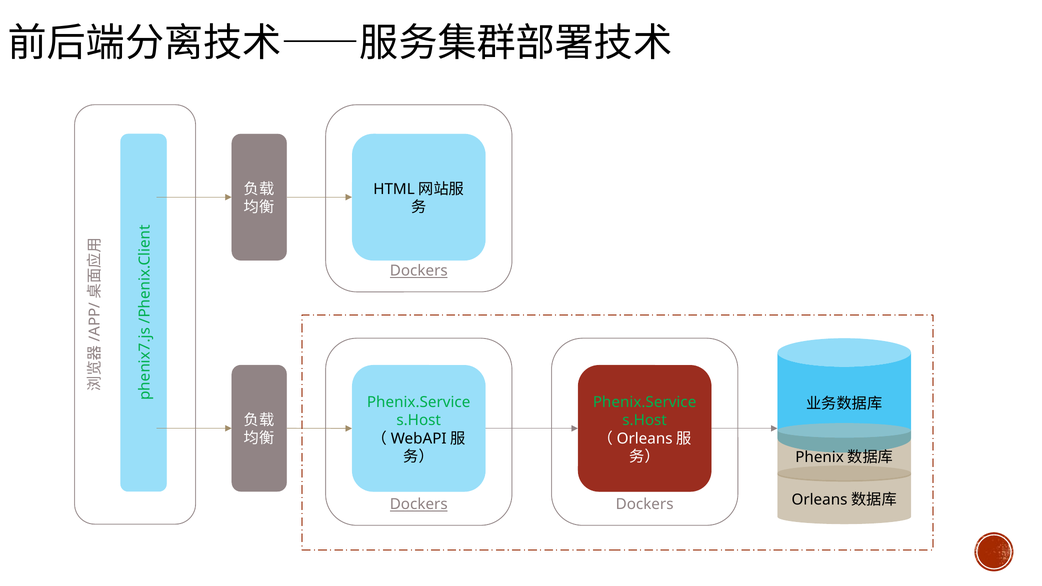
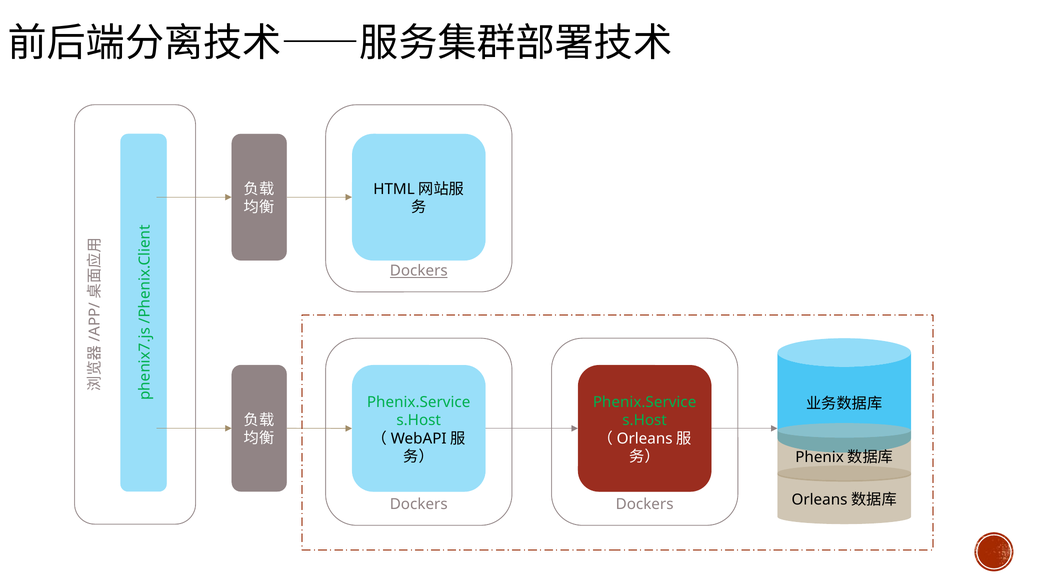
Dockers at (419, 504) underline: present -> none
